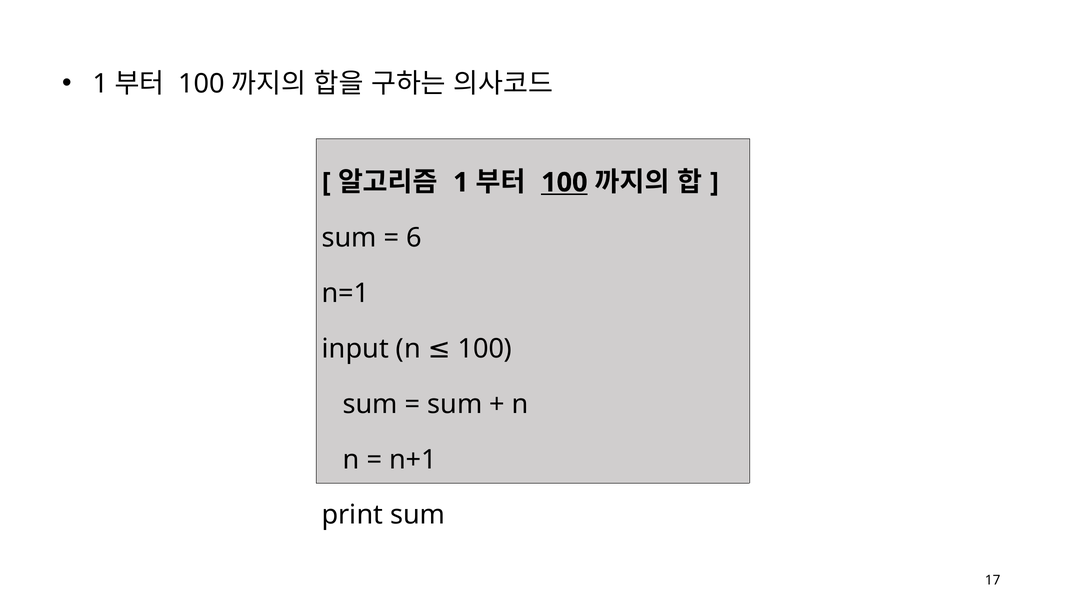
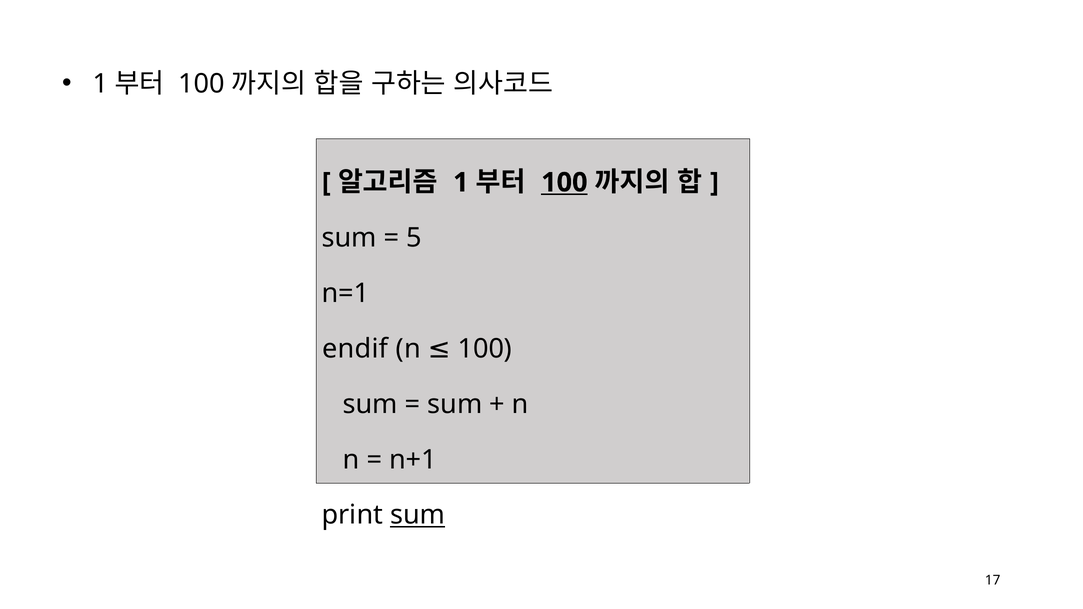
6: 6 -> 5
input: input -> endif
sum at (418, 515) underline: none -> present
